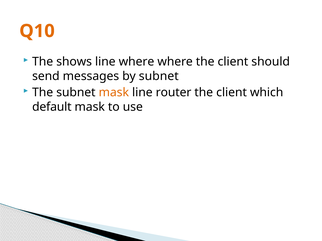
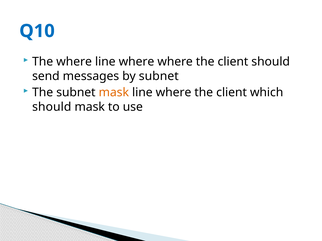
Q10 colour: orange -> blue
The shows: shows -> where
router at (174, 93): router -> where
default at (52, 107): default -> should
